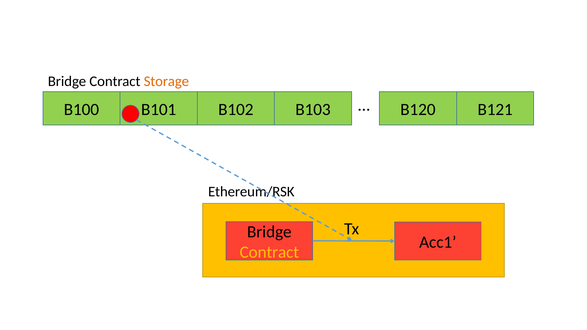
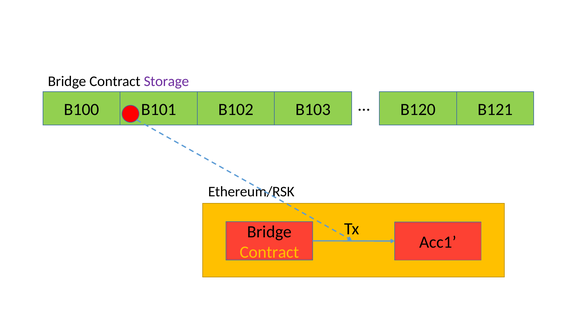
Storage colour: orange -> purple
